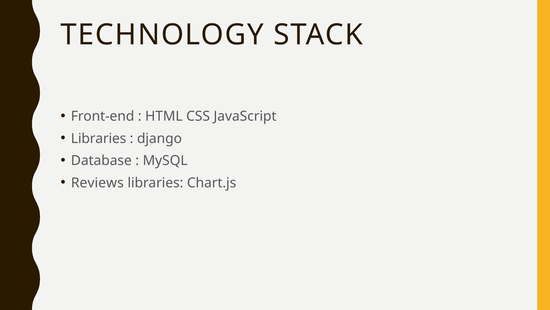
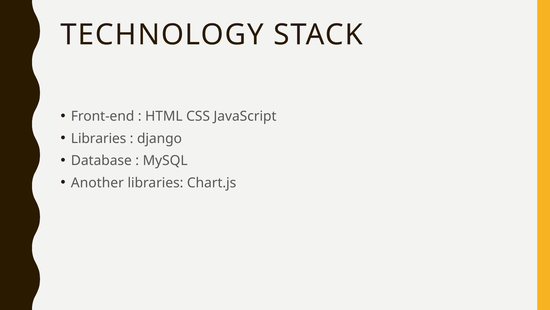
Reviews: Reviews -> Another
